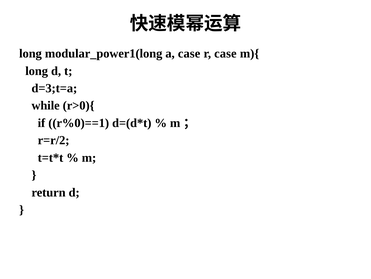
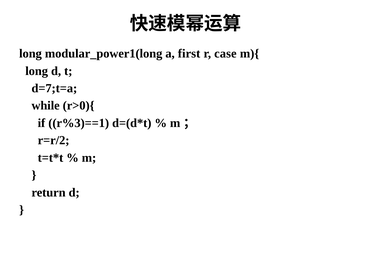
a case: case -> first
d=3;t=a: d=3;t=a -> d=7;t=a
r%0)==1: r%0)==1 -> r%3)==1
